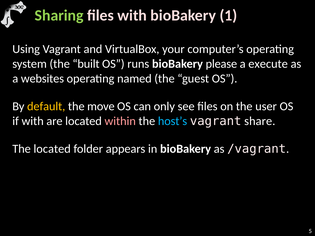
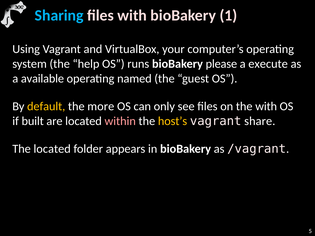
Sharing colour: light green -> light blue
built: built -> help
websites: websites -> available
move: move -> more
the user: user -> with
if with: with -> built
host’s colour: light blue -> yellow
